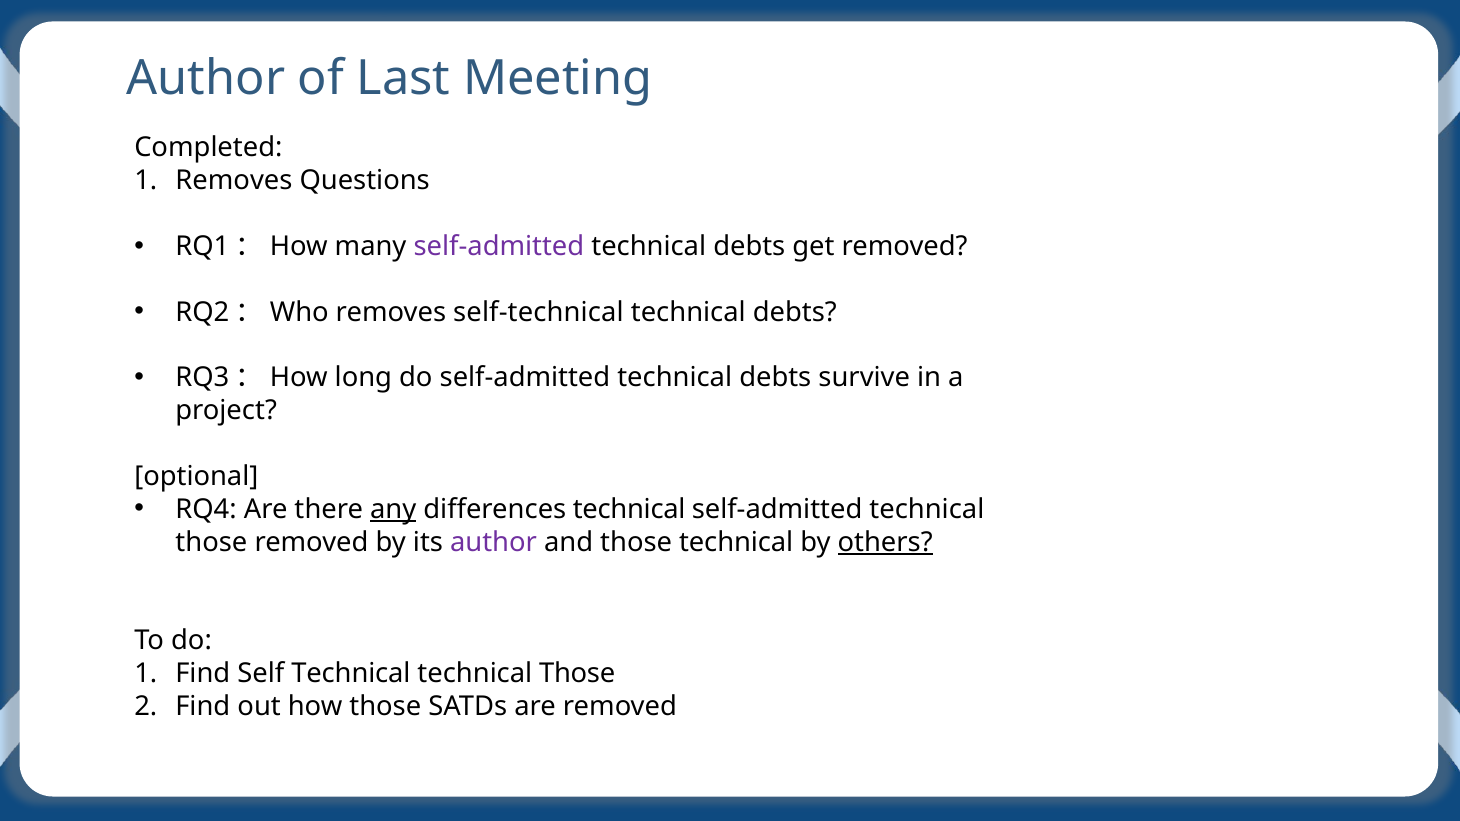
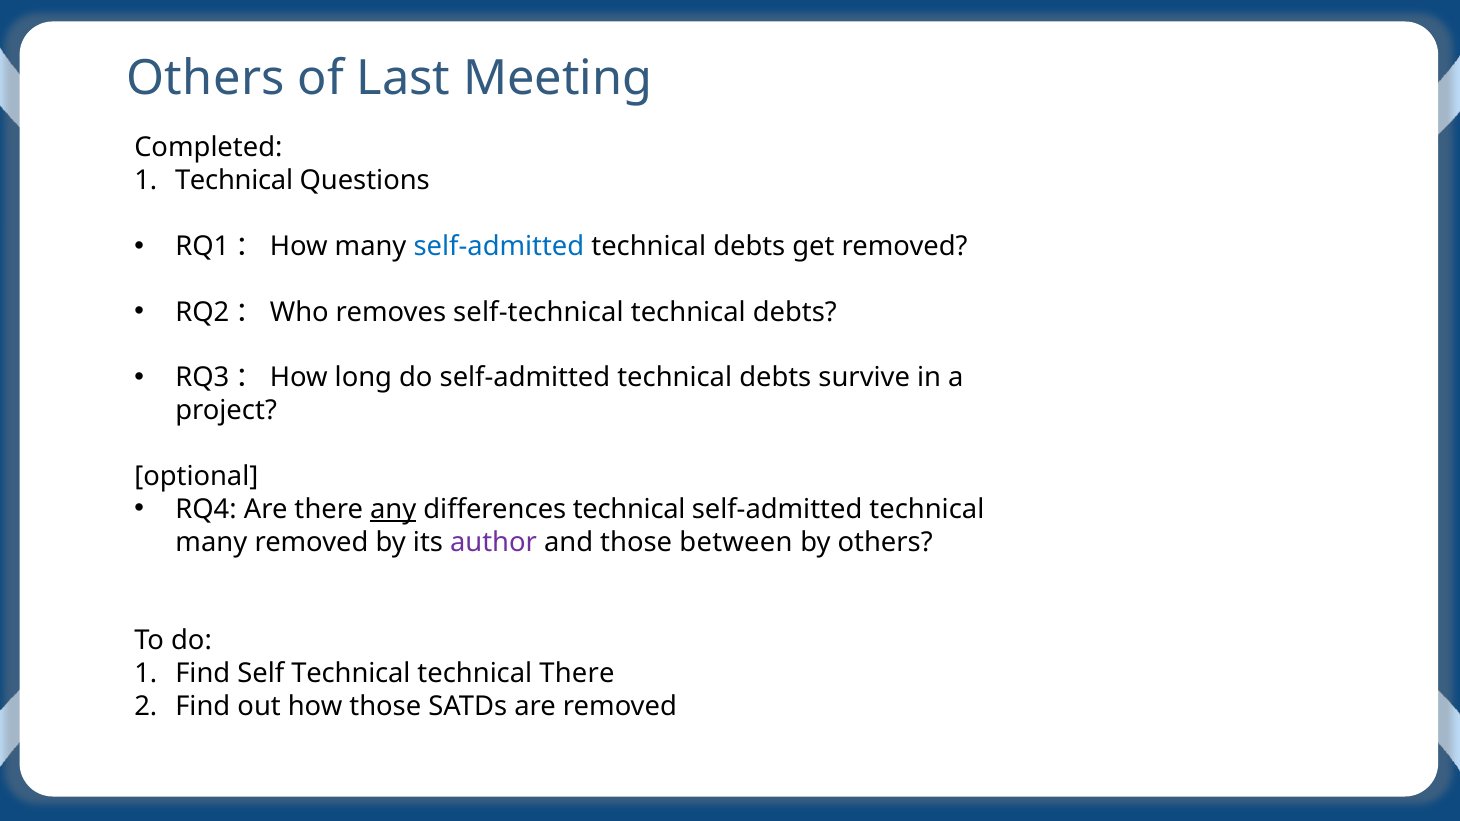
Author at (206, 78): Author -> Others
Removes at (234, 181): Removes -> Technical
self-admitted at (499, 247) colour: purple -> blue
those at (211, 542): those -> many
those technical: technical -> between
others at (885, 542) underline: present -> none
Those at (577, 674): Those -> There
